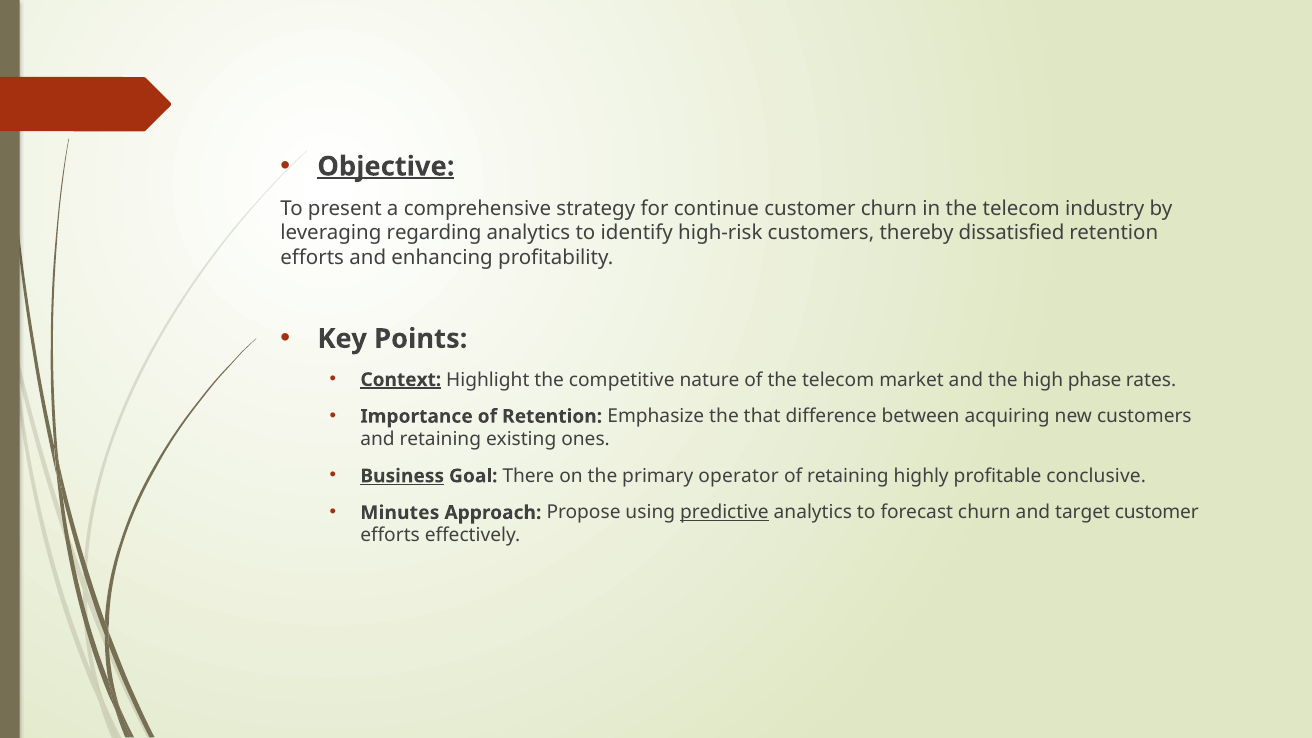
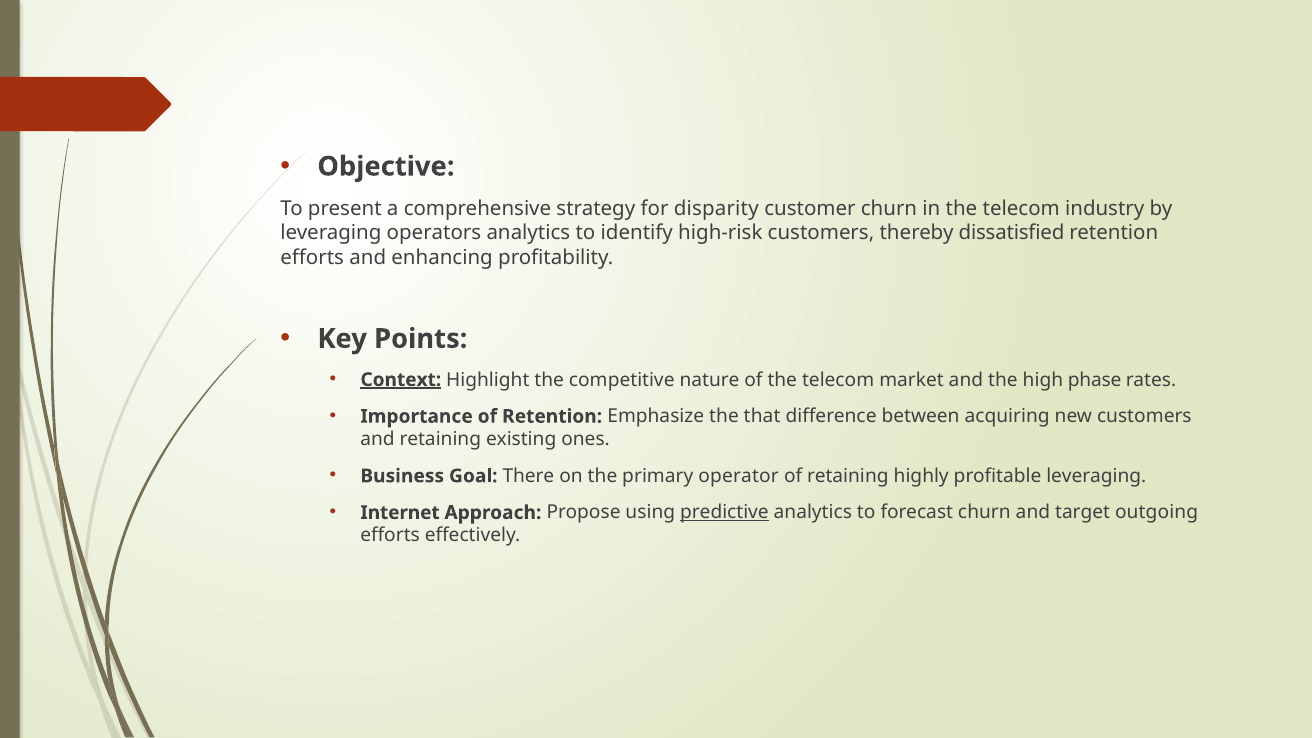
Objective underline: present -> none
continue: continue -> disparity
regarding: regarding -> operators
Business underline: present -> none
profitable conclusive: conclusive -> leveraging
Minutes: Minutes -> Internet
target customer: customer -> outgoing
